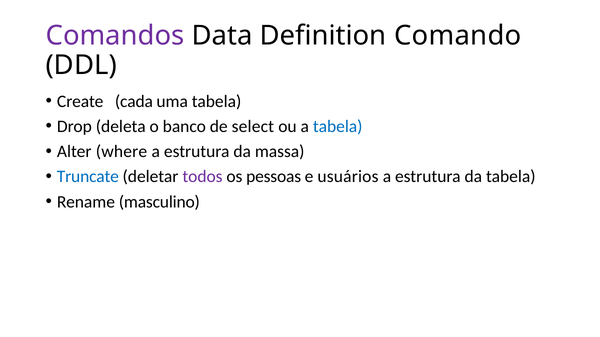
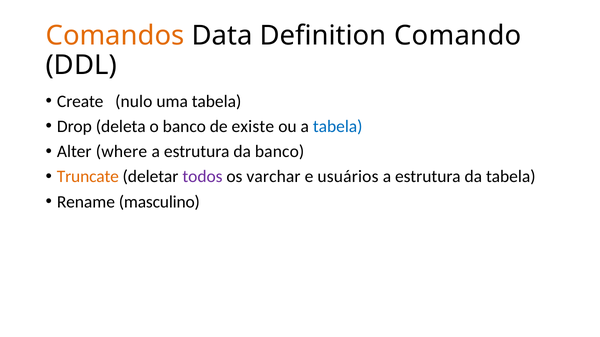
Comandos colour: purple -> orange
cada: cada -> nulo
select: select -> existe
da massa: massa -> banco
Truncate colour: blue -> orange
pessoas: pessoas -> varchar
